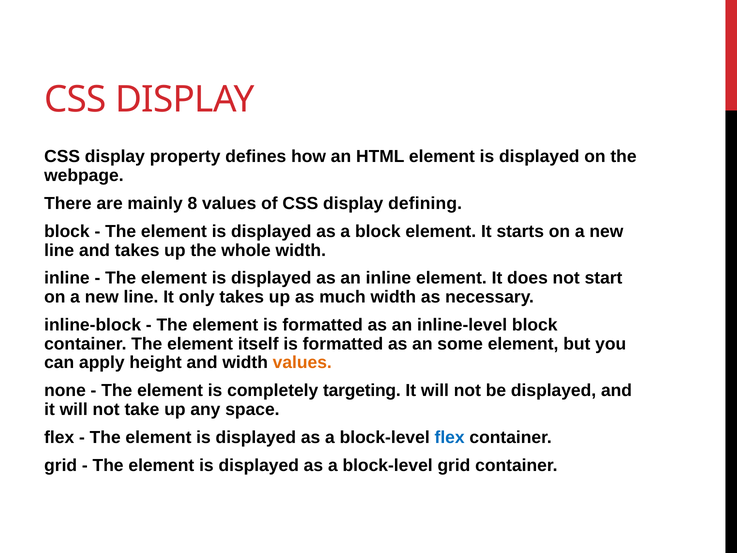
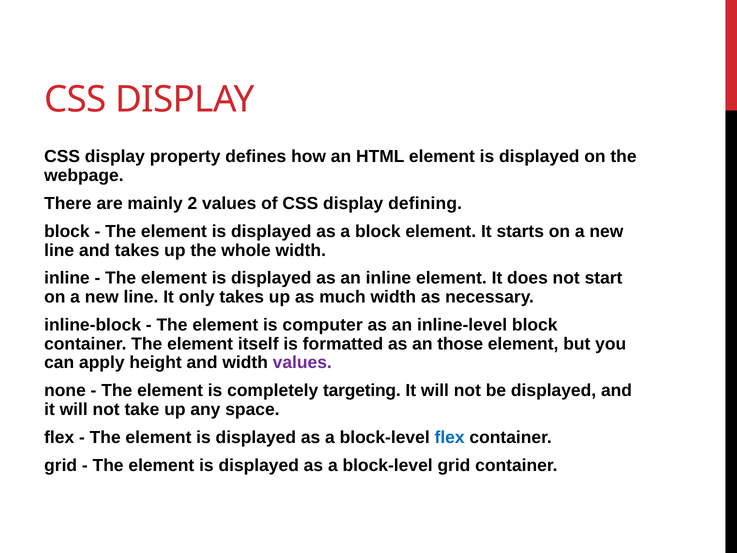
8: 8 -> 2
element is formatted: formatted -> computer
some: some -> those
values at (302, 362) colour: orange -> purple
